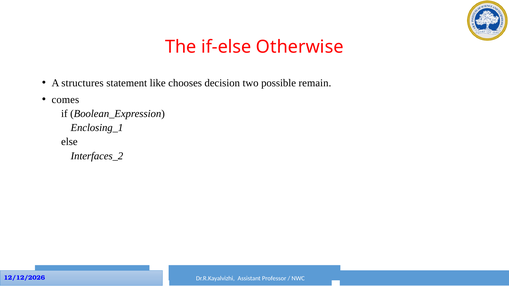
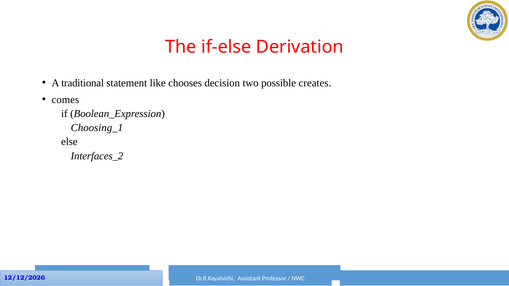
Otherwise: Otherwise -> Derivation
structures: structures -> traditional
remain: remain -> creates
Enclosing_1: Enclosing_1 -> Choosing_1
